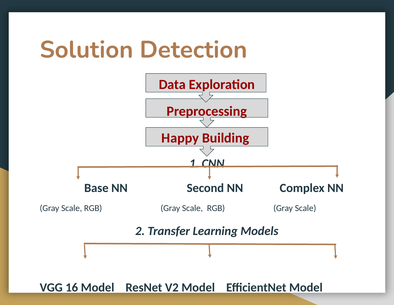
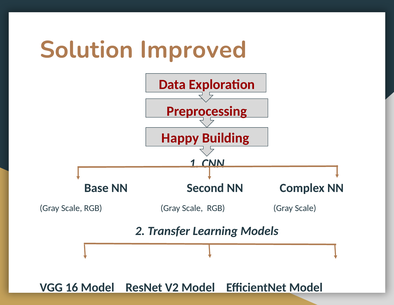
Detection: Detection -> Improved
